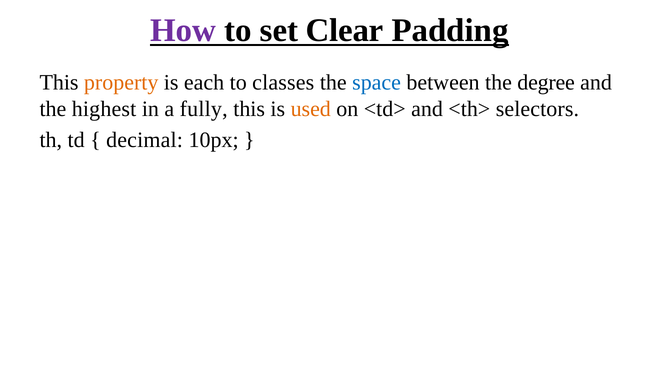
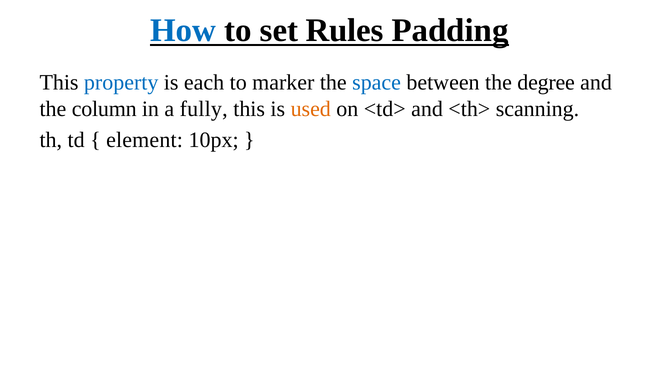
How colour: purple -> blue
Clear: Clear -> Rules
property colour: orange -> blue
classes: classes -> marker
highest: highest -> column
selectors: selectors -> scanning
decimal: decimal -> element
